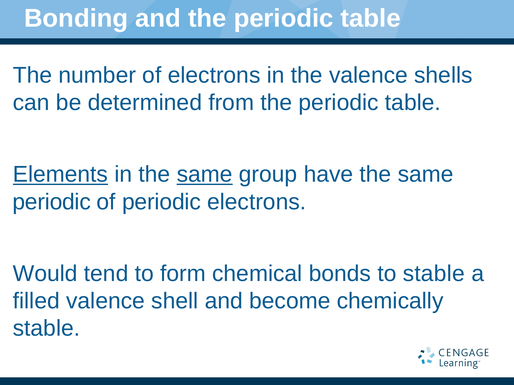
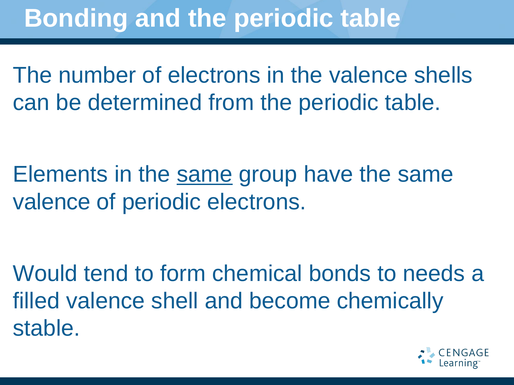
Elements underline: present -> none
periodic at (52, 202): periodic -> valence
to stable: stable -> needs
